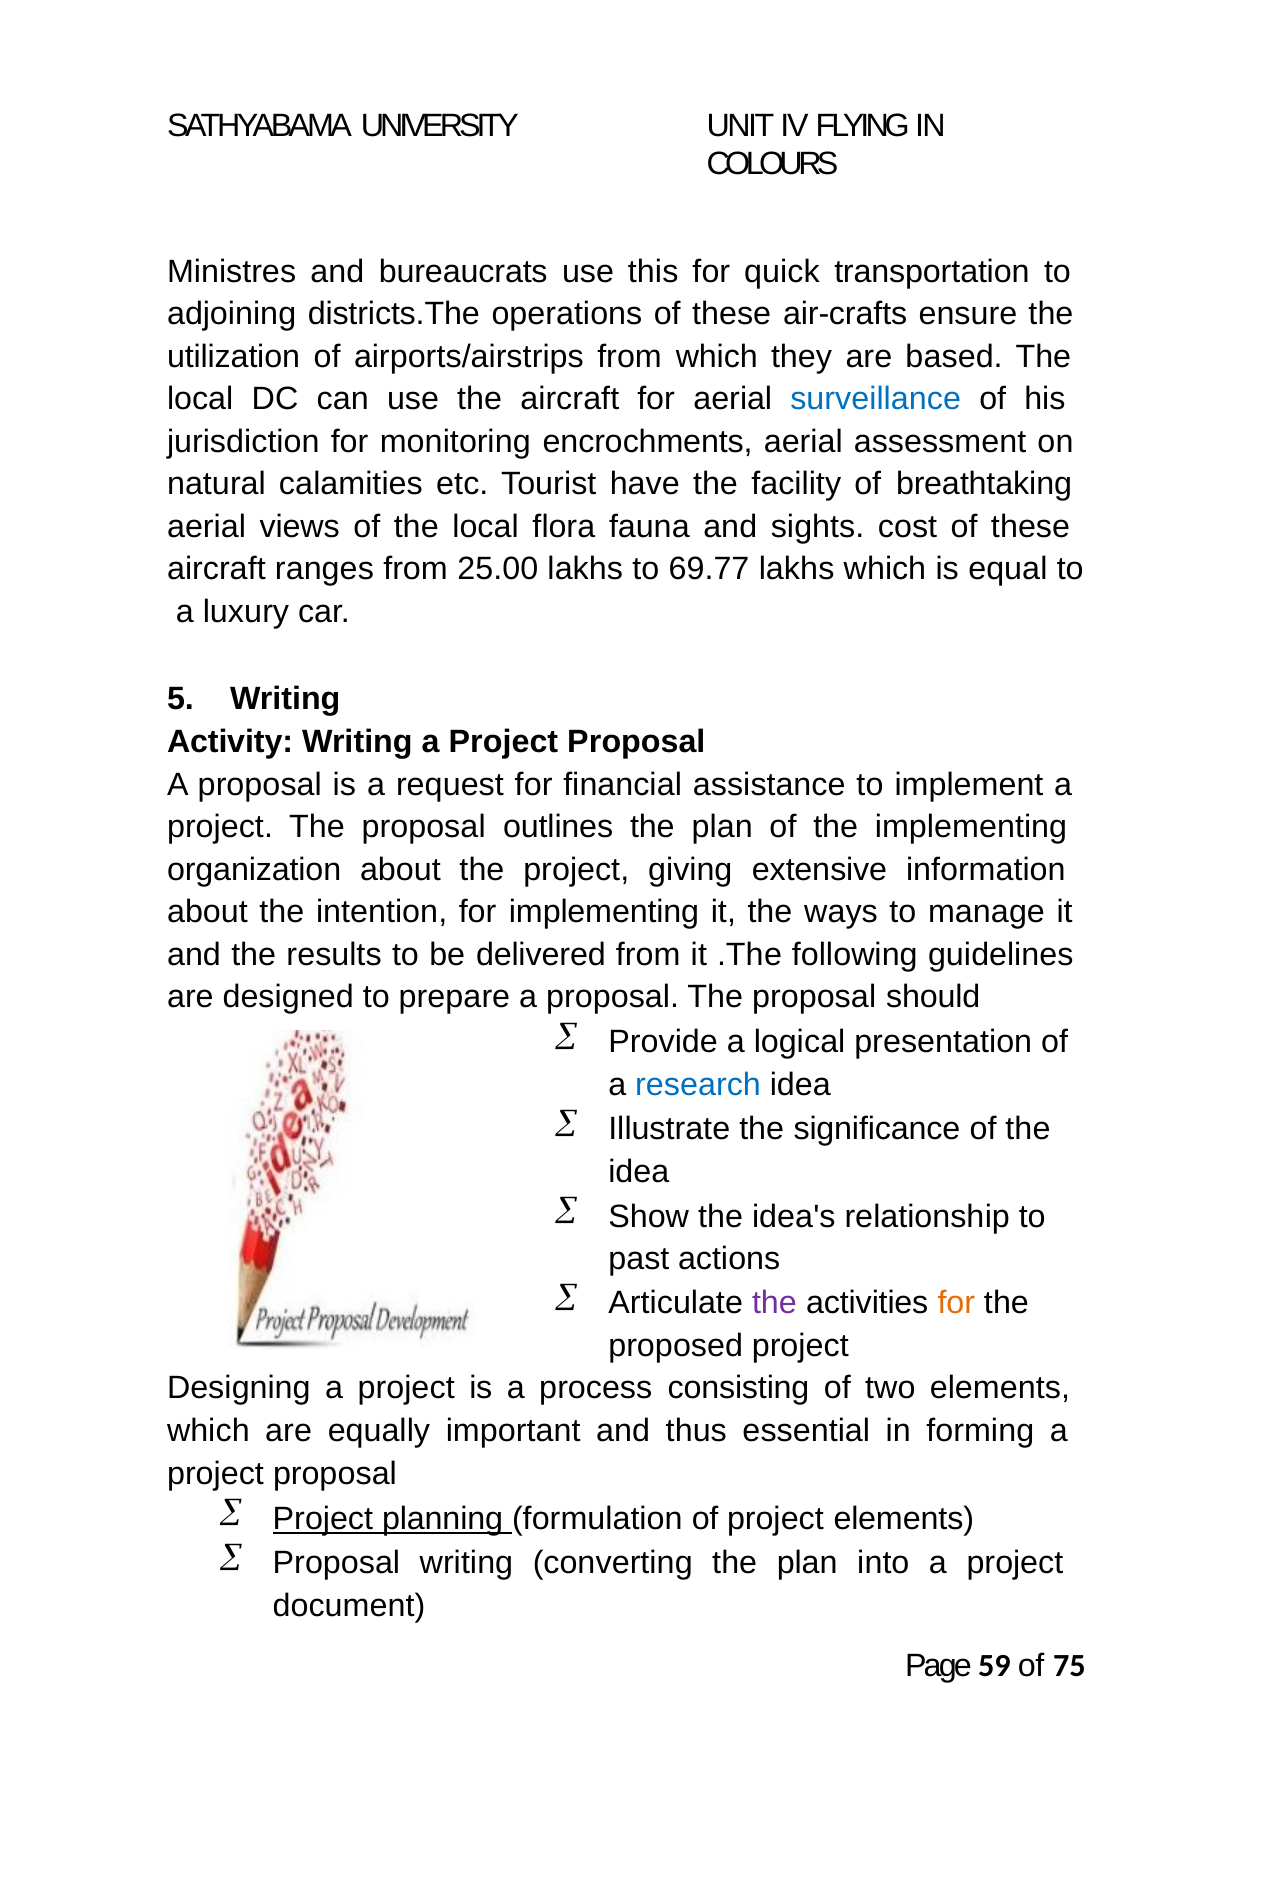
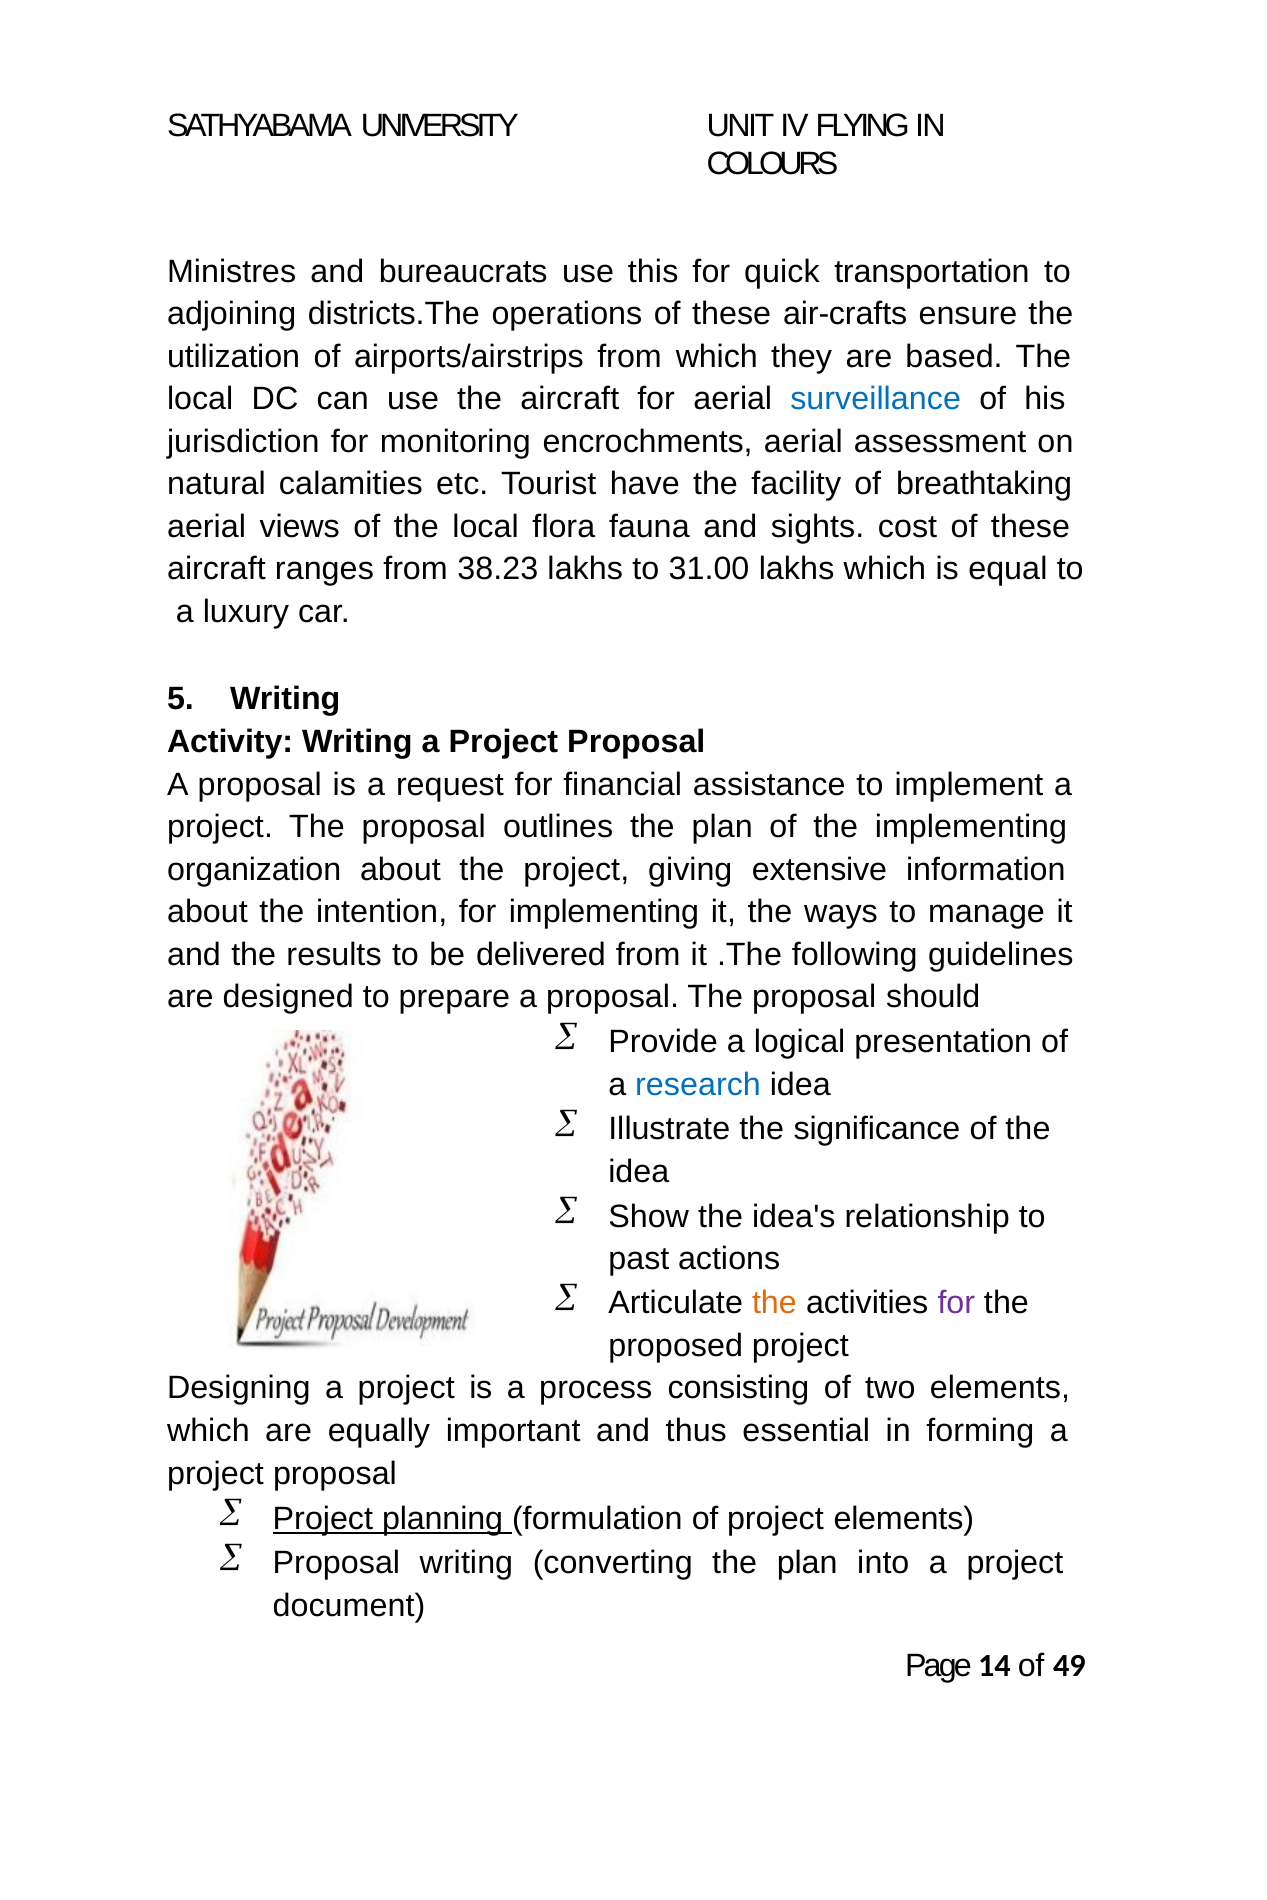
25.00: 25.00 -> 38.23
69.77: 69.77 -> 31.00
the at (774, 1304) colour: purple -> orange
for at (956, 1304) colour: orange -> purple
59: 59 -> 14
75: 75 -> 49
